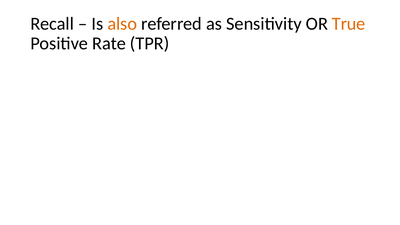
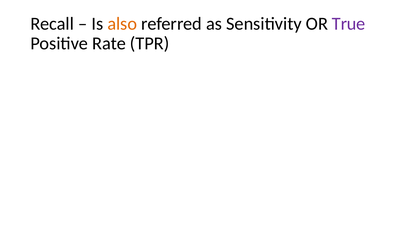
True colour: orange -> purple
